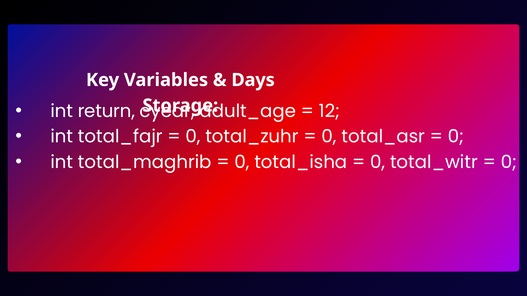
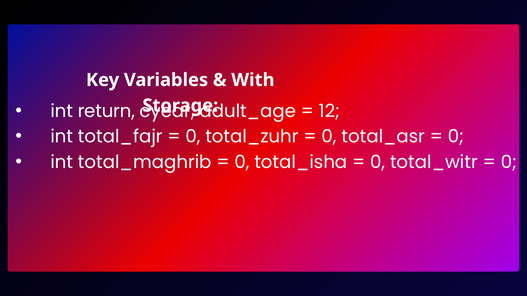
Days: Days -> With
